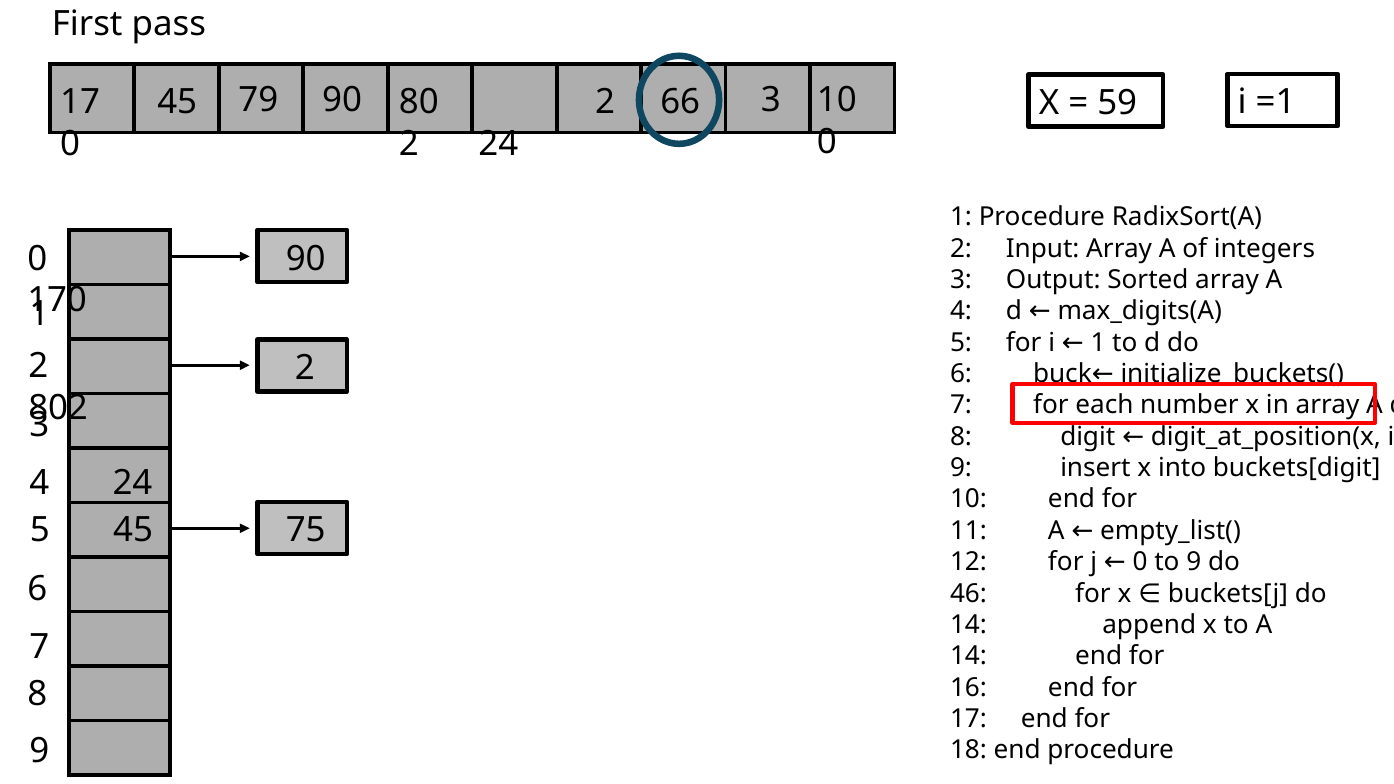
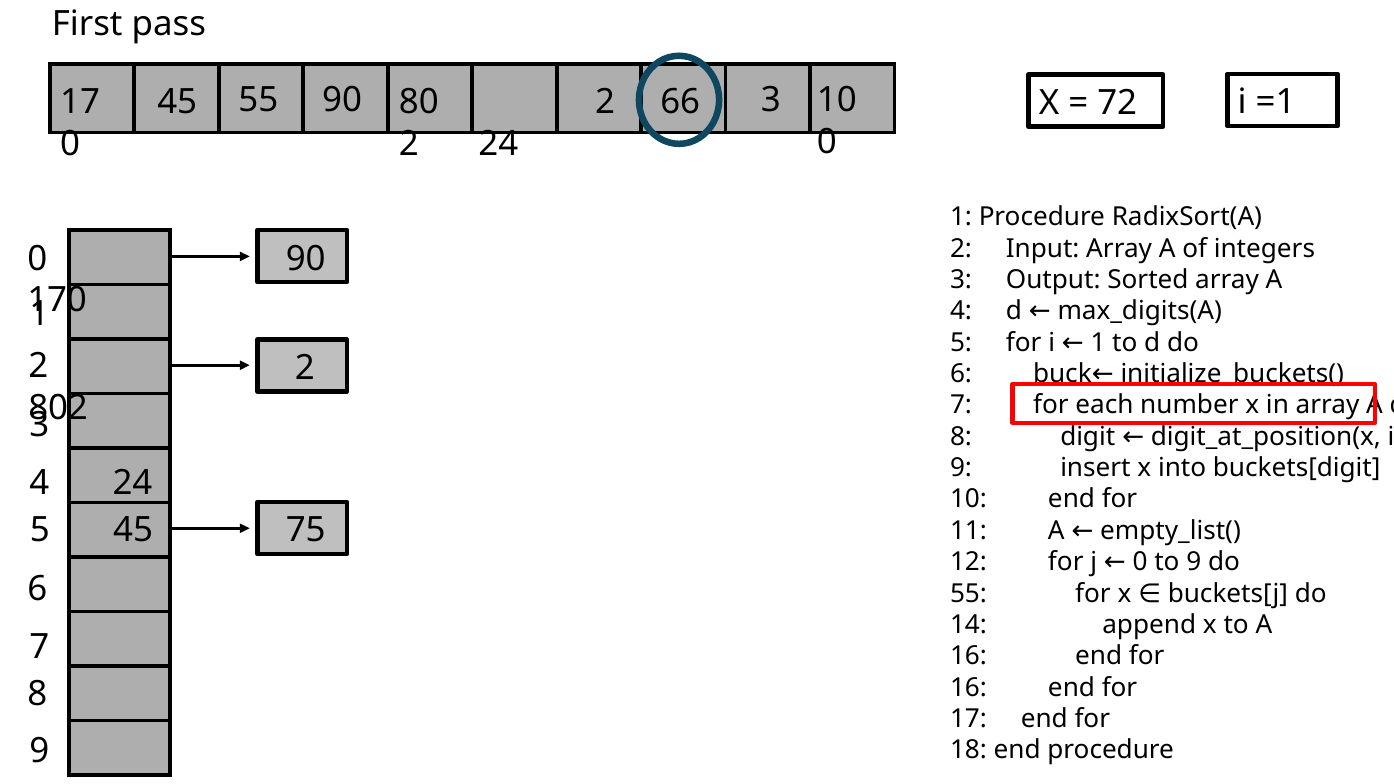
45 79: 79 -> 55
59: 59 -> 72
46 at (968, 593): 46 -> 55
14 at (968, 656): 14 -> 16
